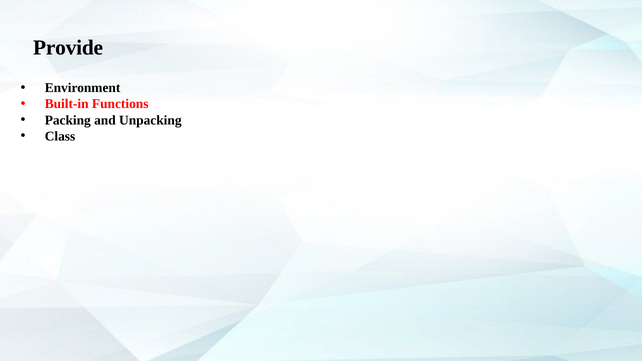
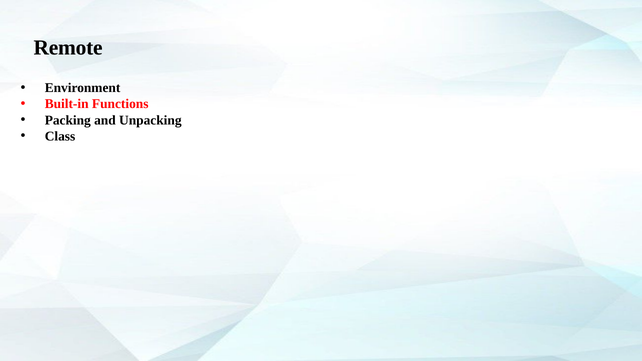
Provide: Provide -> Remote
